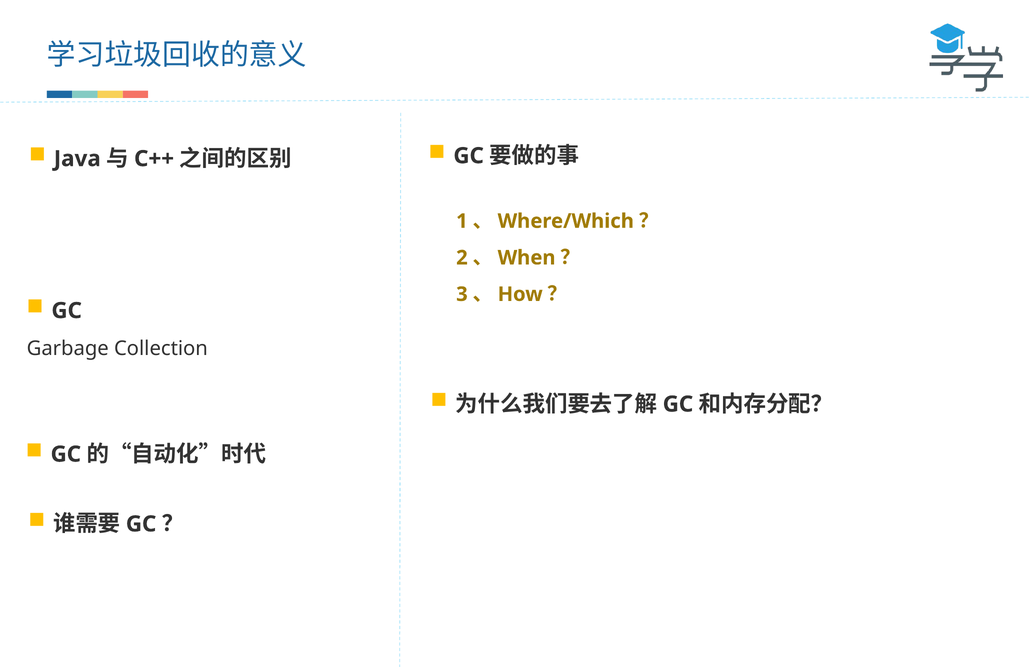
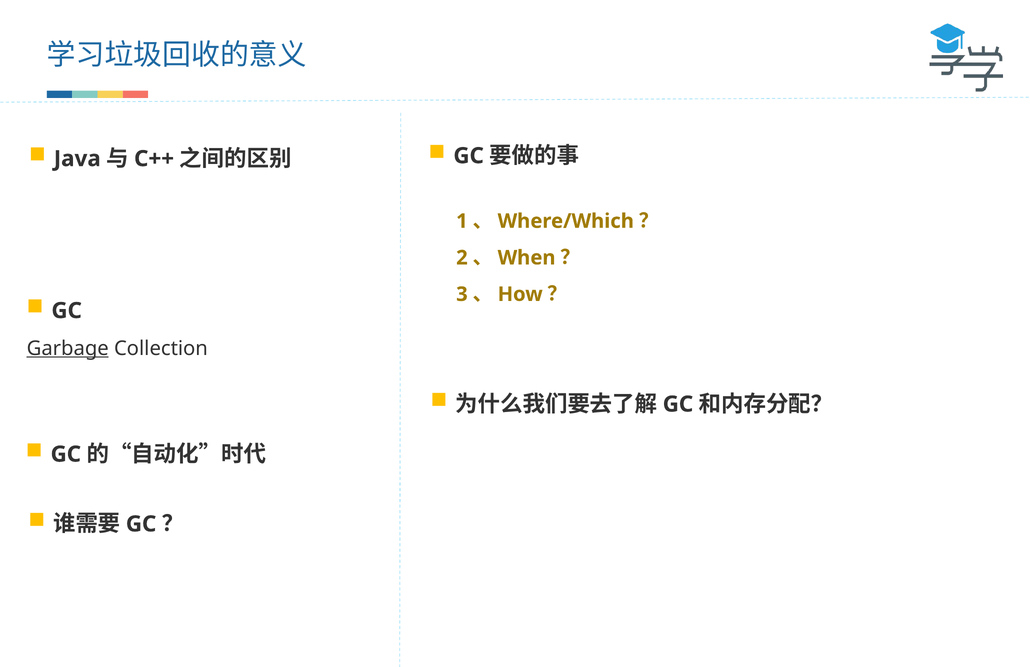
Garbage underline: none -> present
